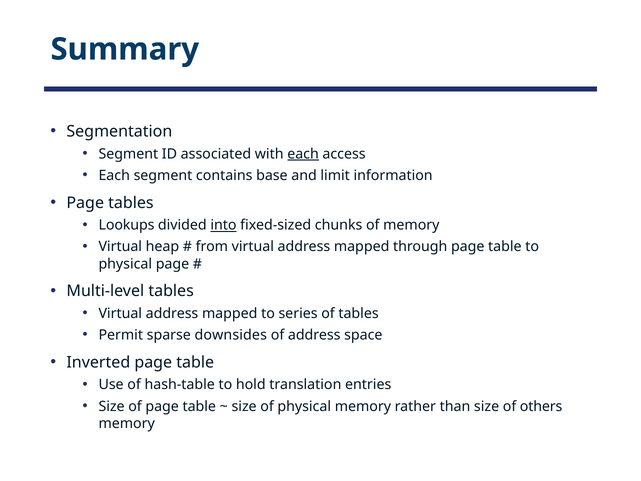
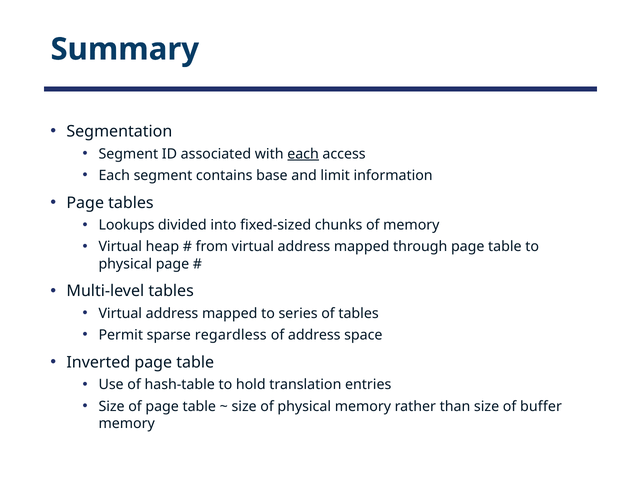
into underline: present -> none
downsides: downsides -> regardless
others: others -> buffer
